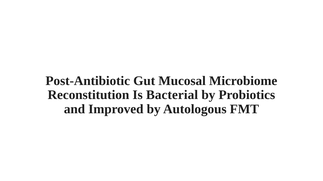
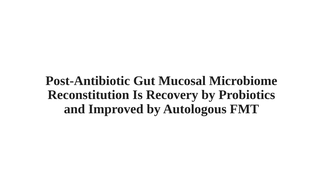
Bacterial: Bacterial -> Recovery
